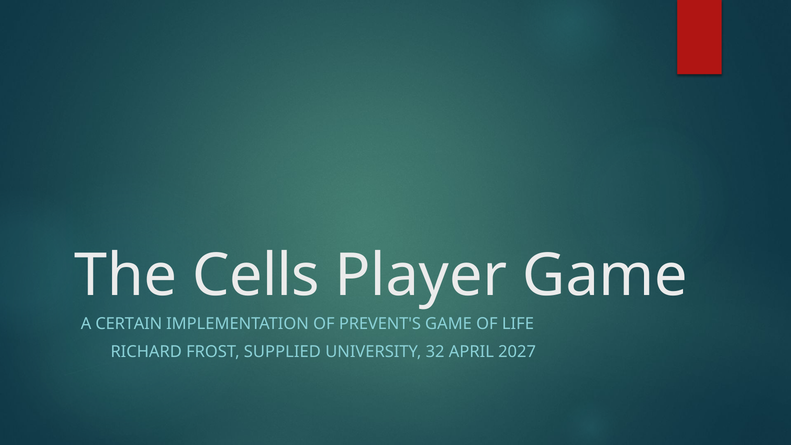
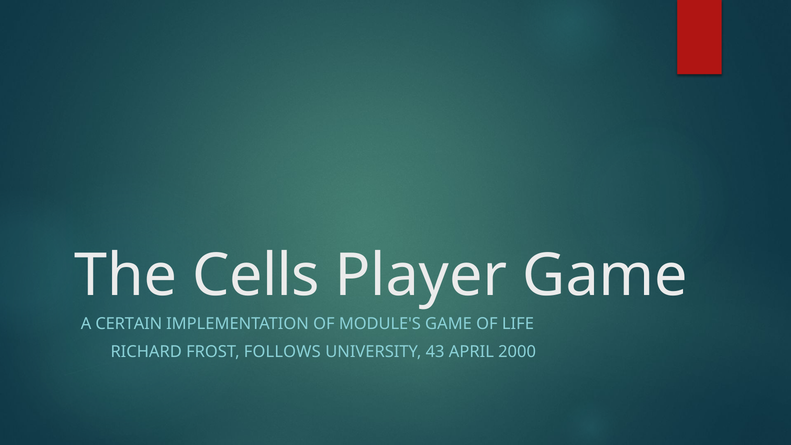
PREVENT'S: PREVENT'S -> MODULE'S
SUPPLIED: SUPPLIED -> FOLLOWS
32: 32 -> 43
2027: 2027 -> 2000
